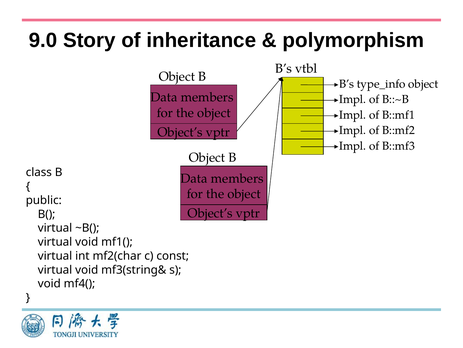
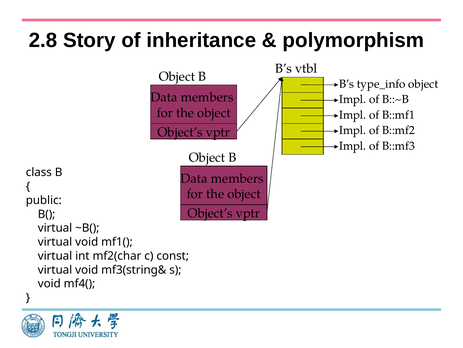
9.0: 9.0 -> 2.8
